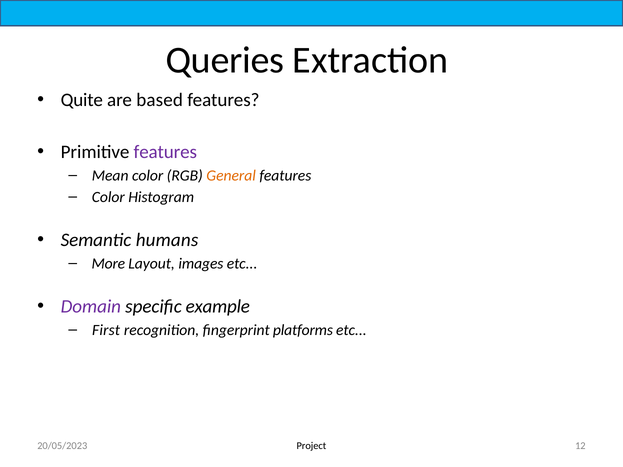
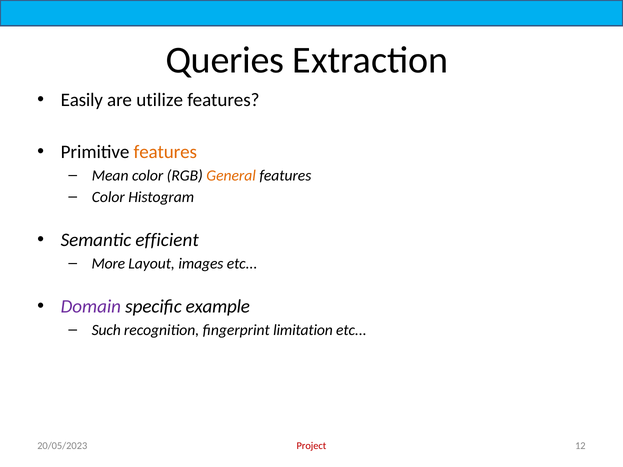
Quite: Quite -> Easily
based: based -> utilize
features at (165, 152) colour: purple -> orange
humans: humans -> efficient
First: First -> Such
platforms: platforms -> limitation
Project colour: black -> red
